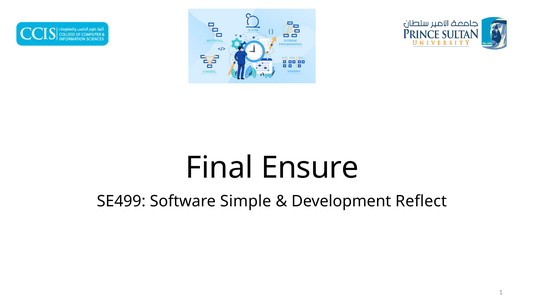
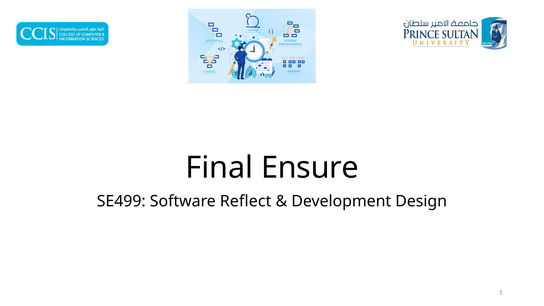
Simple: Simple -> Reflect
Reflect: Reflect -> Design
